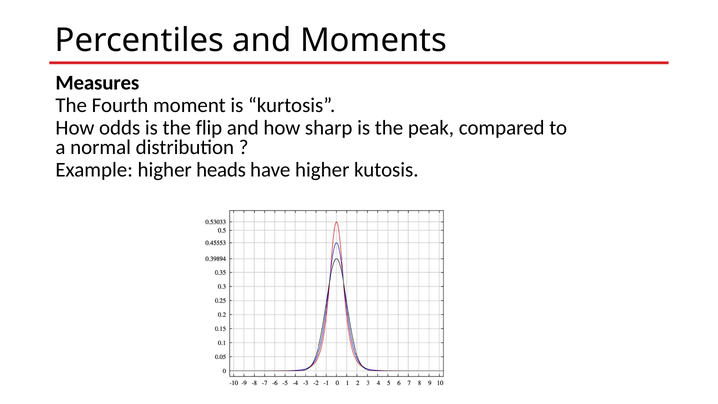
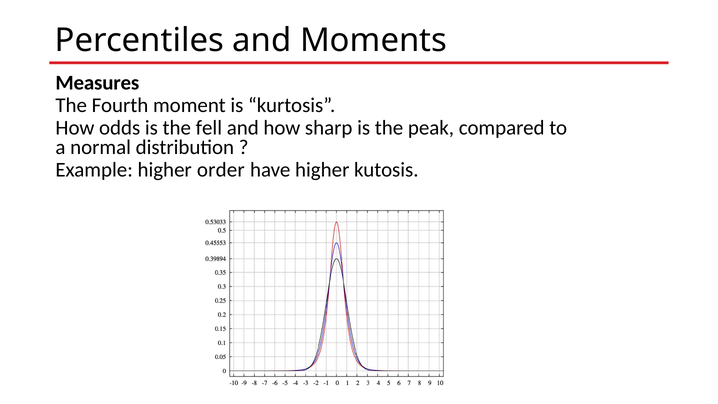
flip: flip -> fell
heads: heads -> order
